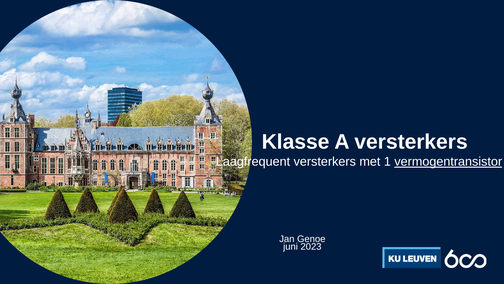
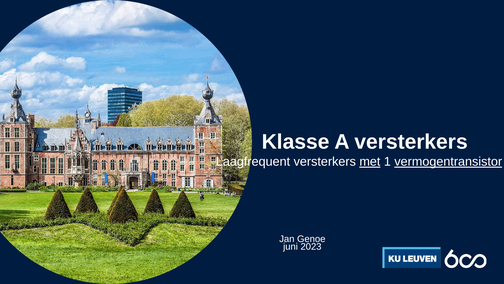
met underline: none -> present
